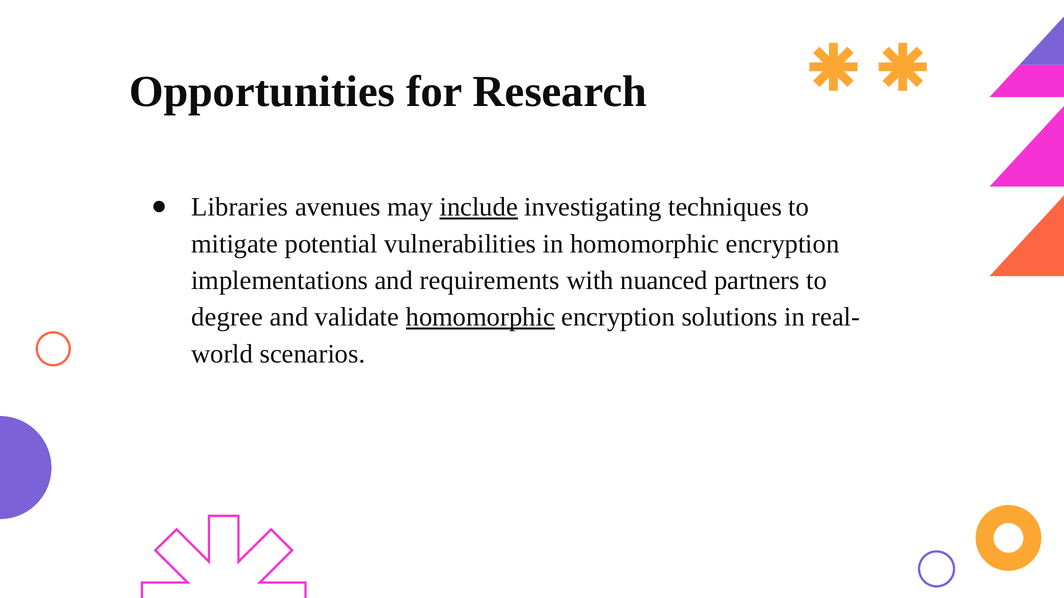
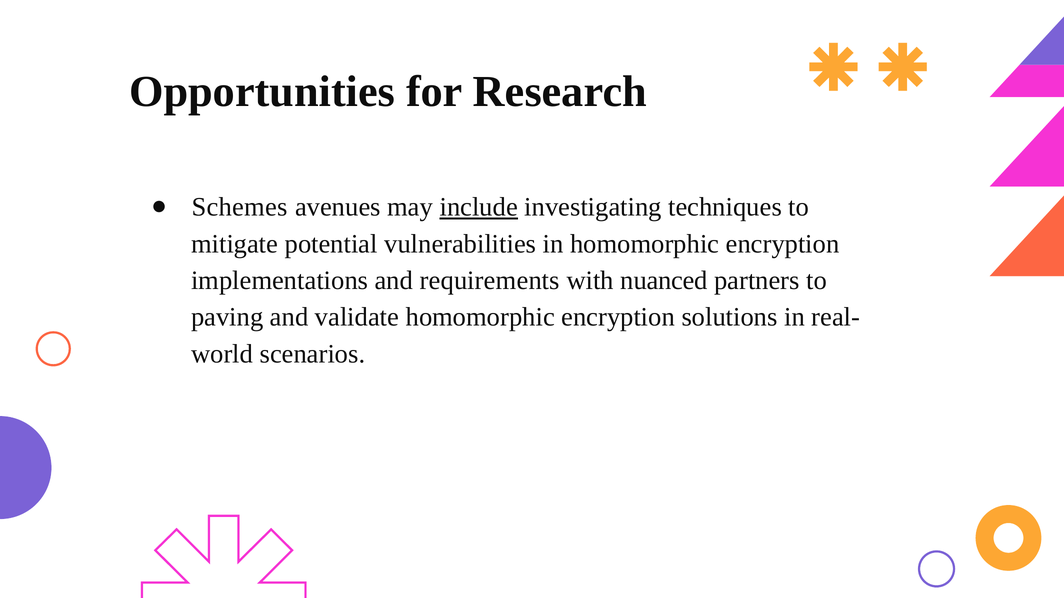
Libraries: Libraries -> Schemes
degree: degree -> paving
homomorphic at (480, 317) underline: present -> none
